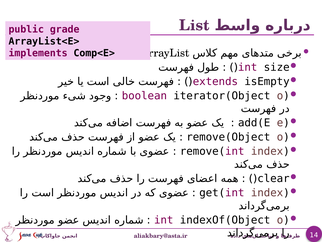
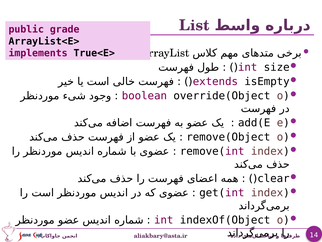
Comp<E>: Comp<E> -> True<E>
iterator(Object: iterator(Object -> override(Object
